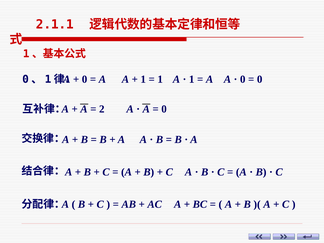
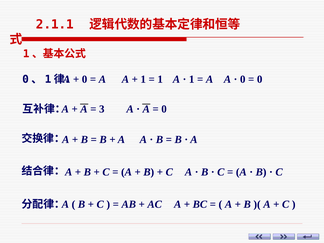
2: 2 -> 3
